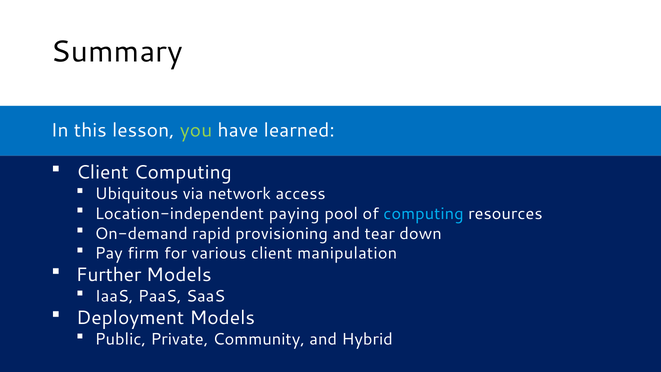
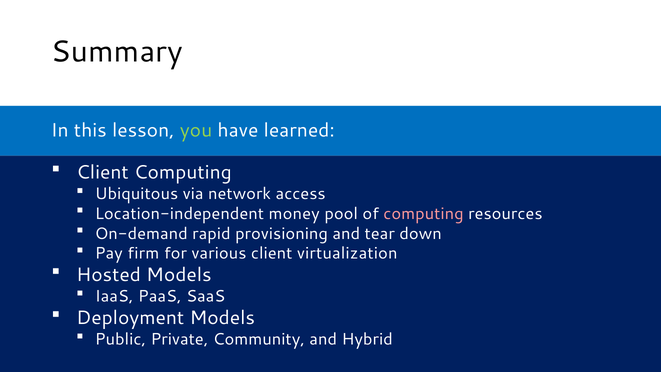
paying: paying -> money
computing at (423, 214) colour: light blue -> pink
manipulation: manipulation -> virtualization
Further: Further -> Hosted
